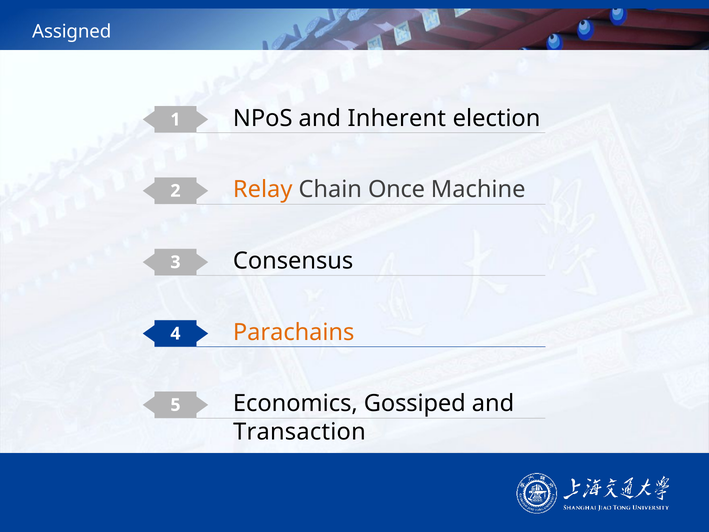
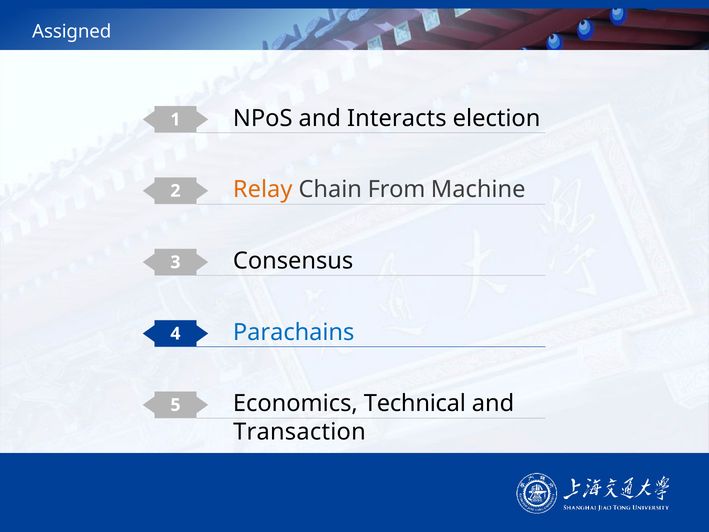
Inherent: Inherent -> Interacts
Once: Once -> From
Parachains colour: orange -> blue
Gossiped: Gossiped -> Technical
